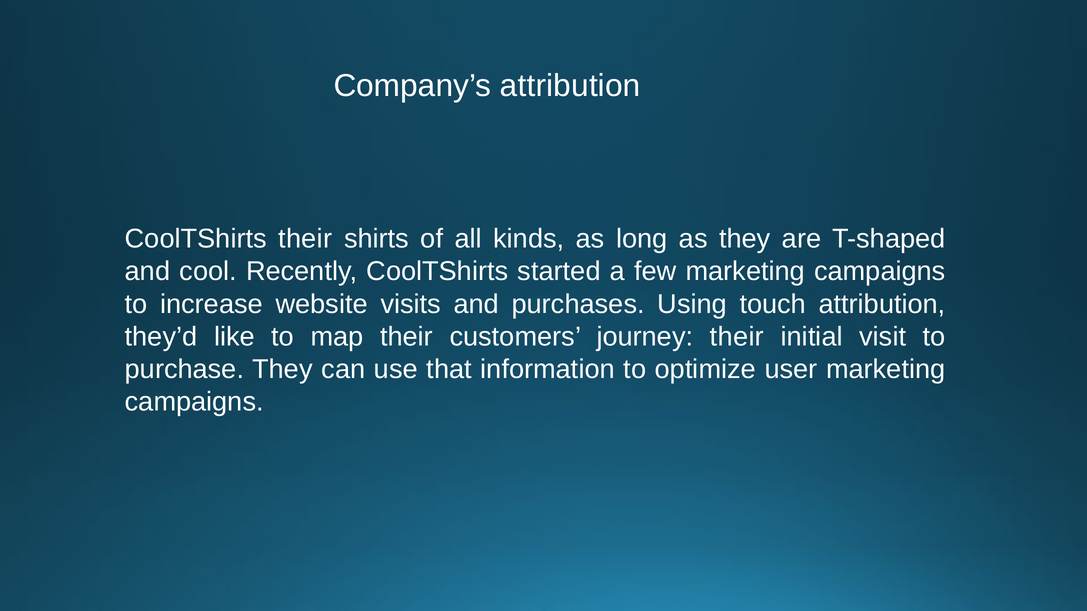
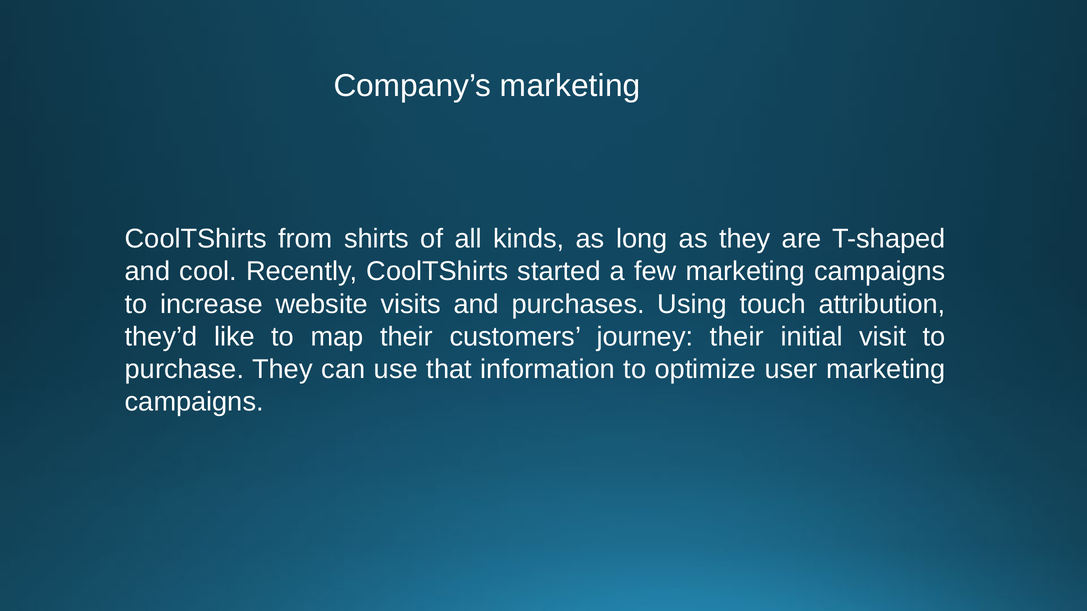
Company’s attribution: attribution -> marketing
CoolTShirts their: their -> from
